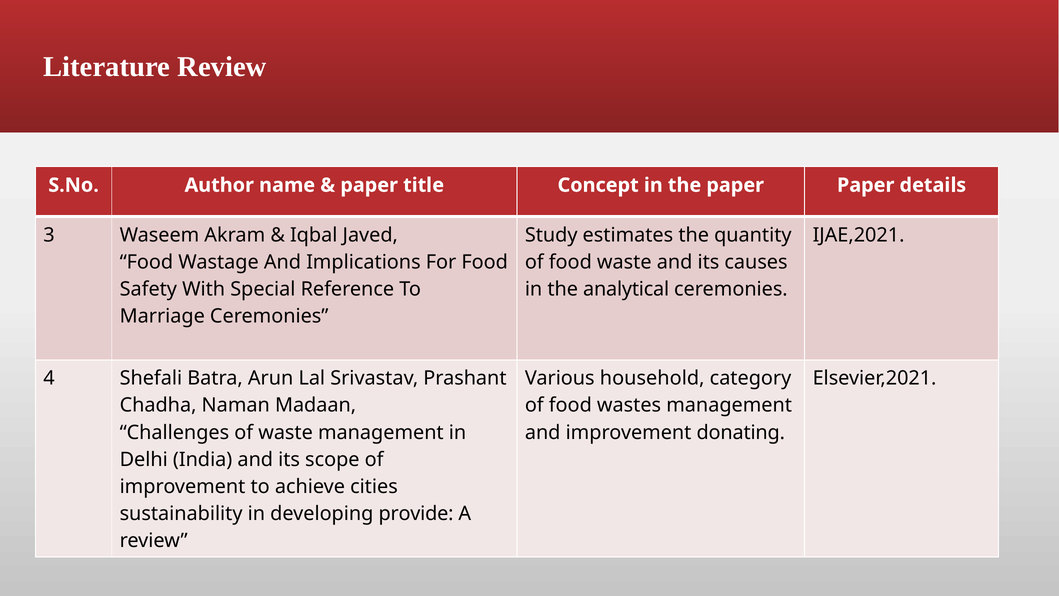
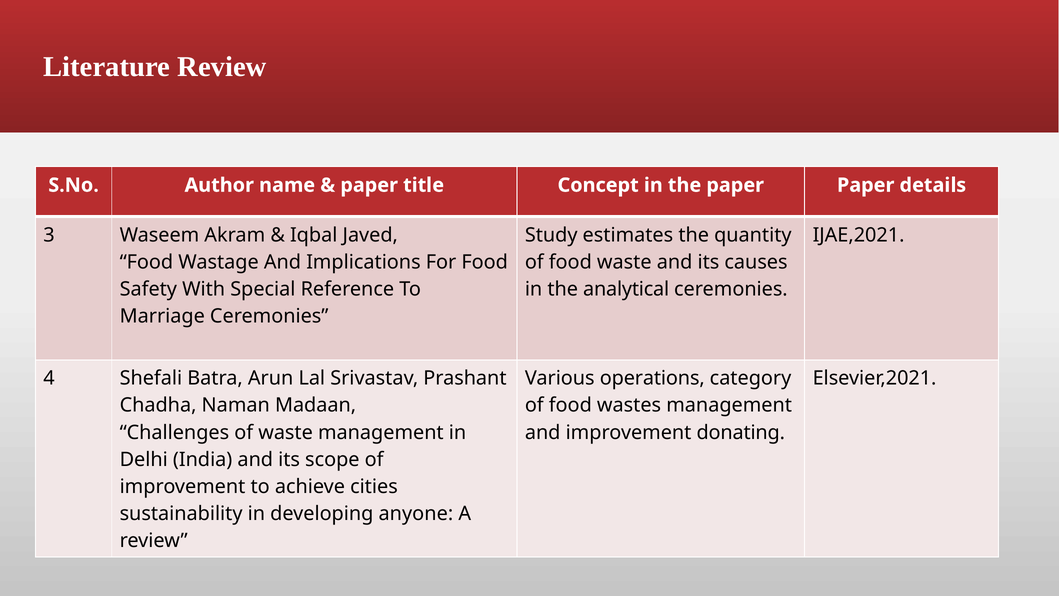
household: household -> operations
provide: provide -> anyone
